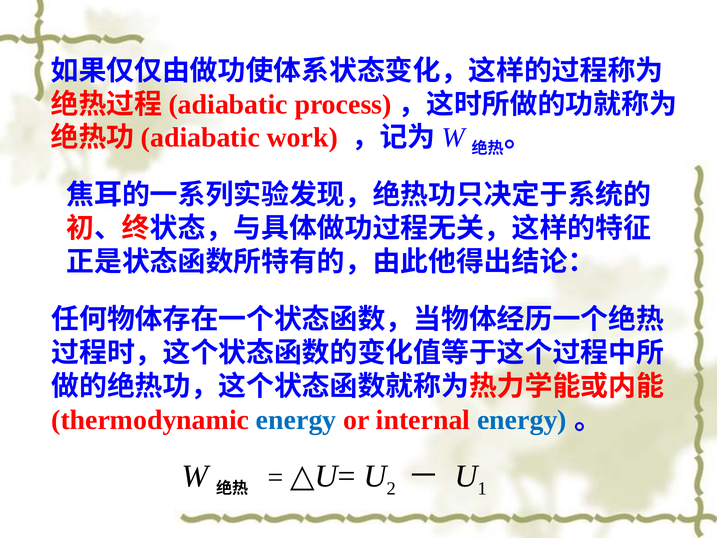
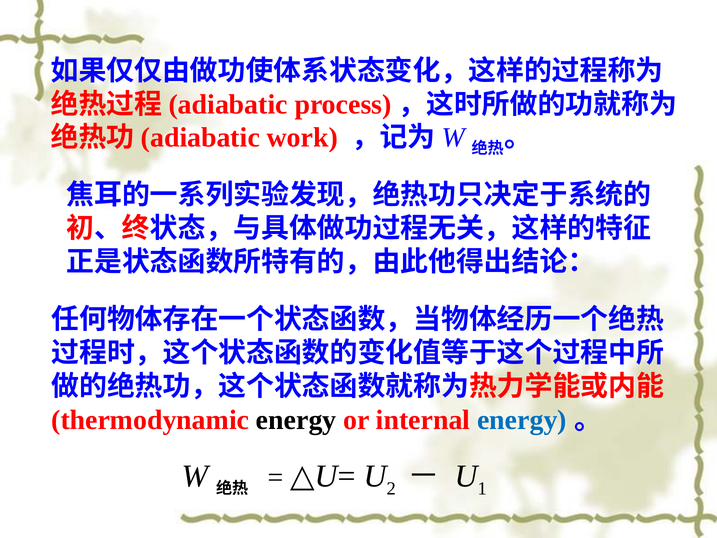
energy at (296, 420) colour: blue -> black
